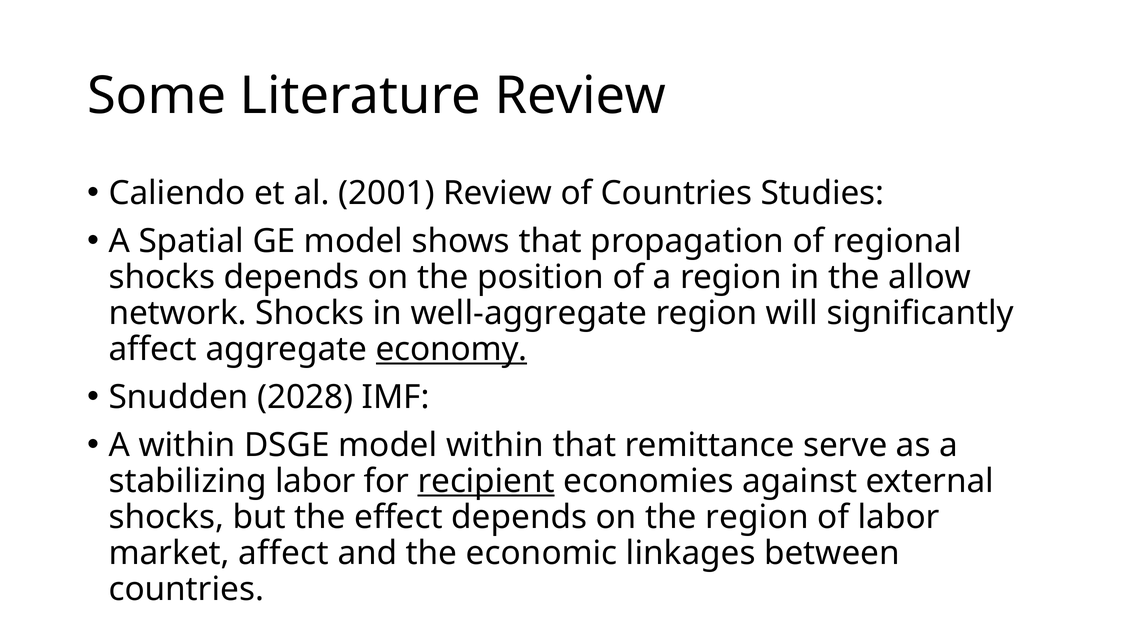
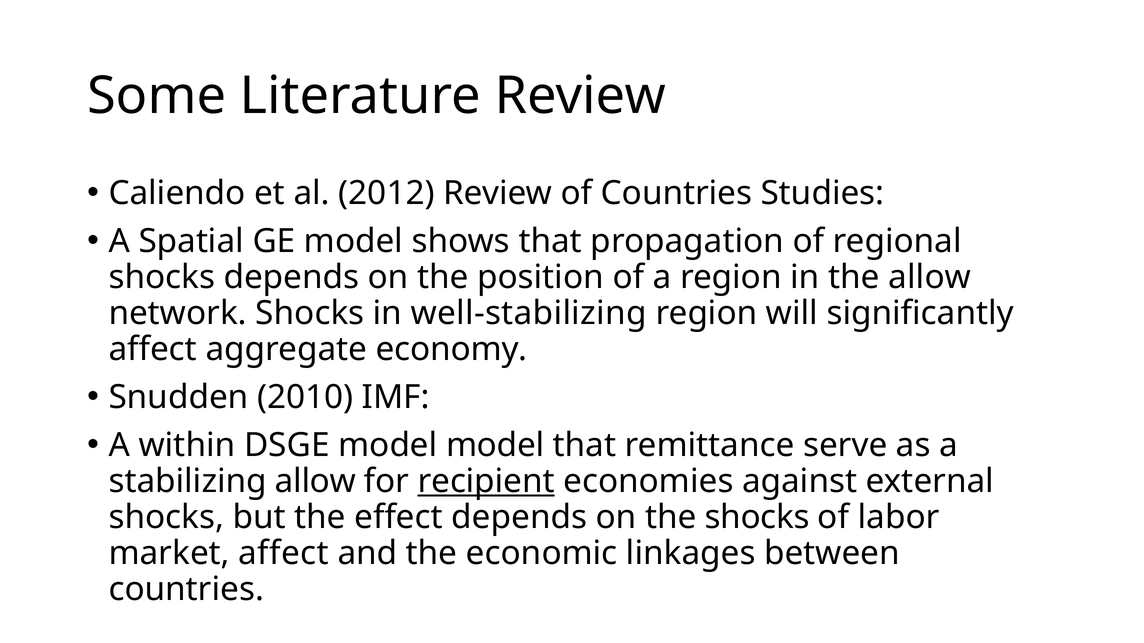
2001: 2001 -> 2012
well-aggregate: well-aggregate -> well-stabilizing
economy underline: present -> none
2028: 2028 -> 2010
model within: within -> model
stabilizing labor: labor -> allow
the region: region -> shocks
